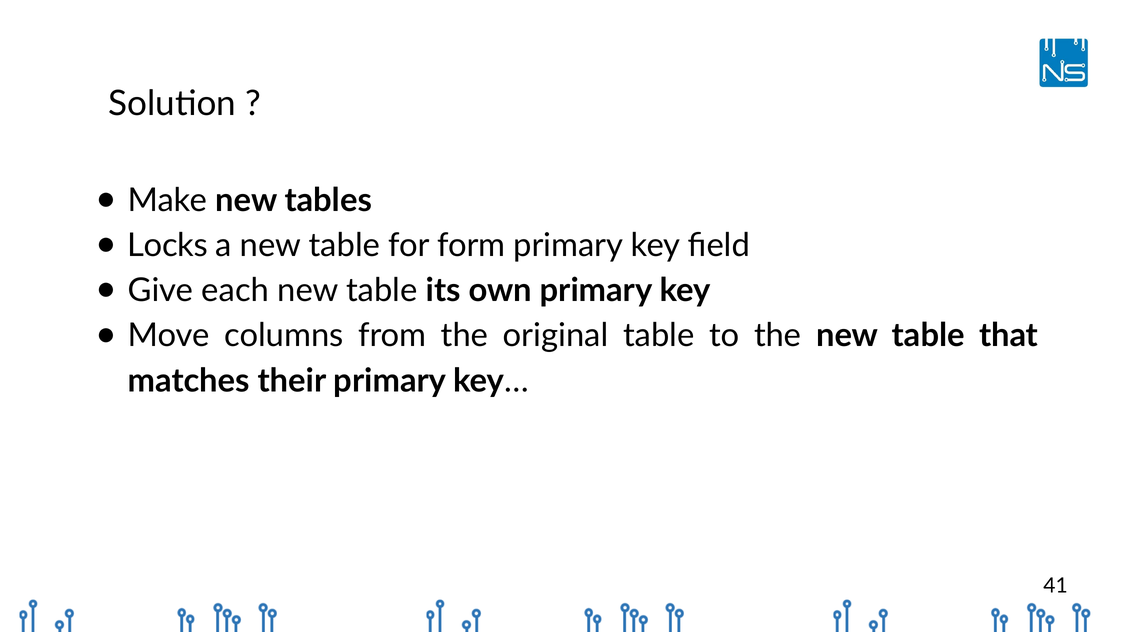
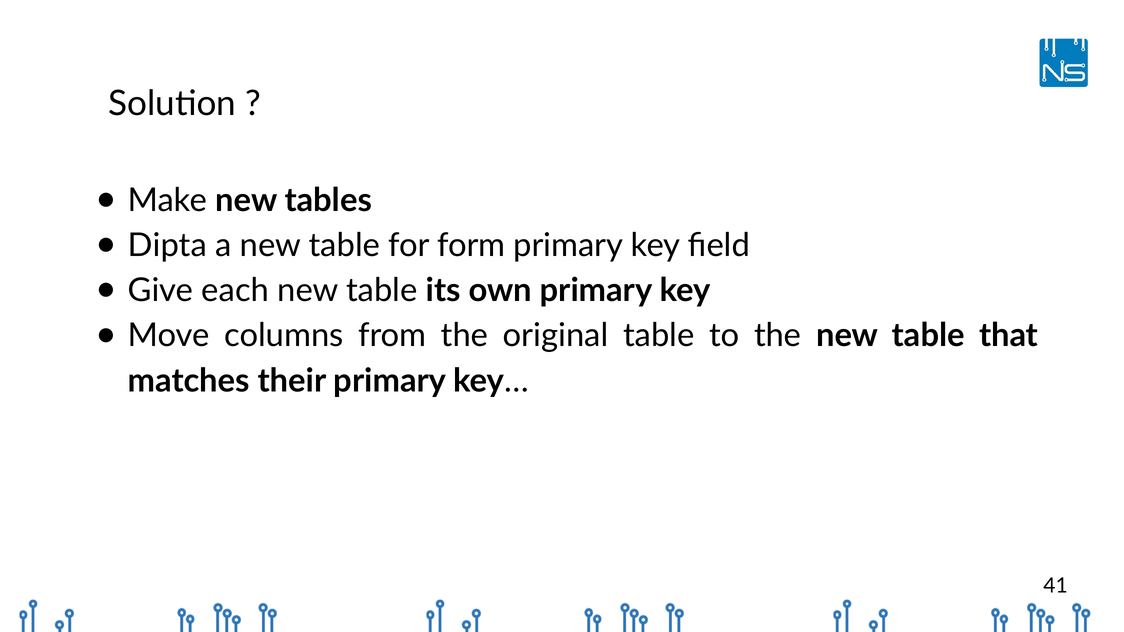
Locks: Locks -> Dipta
